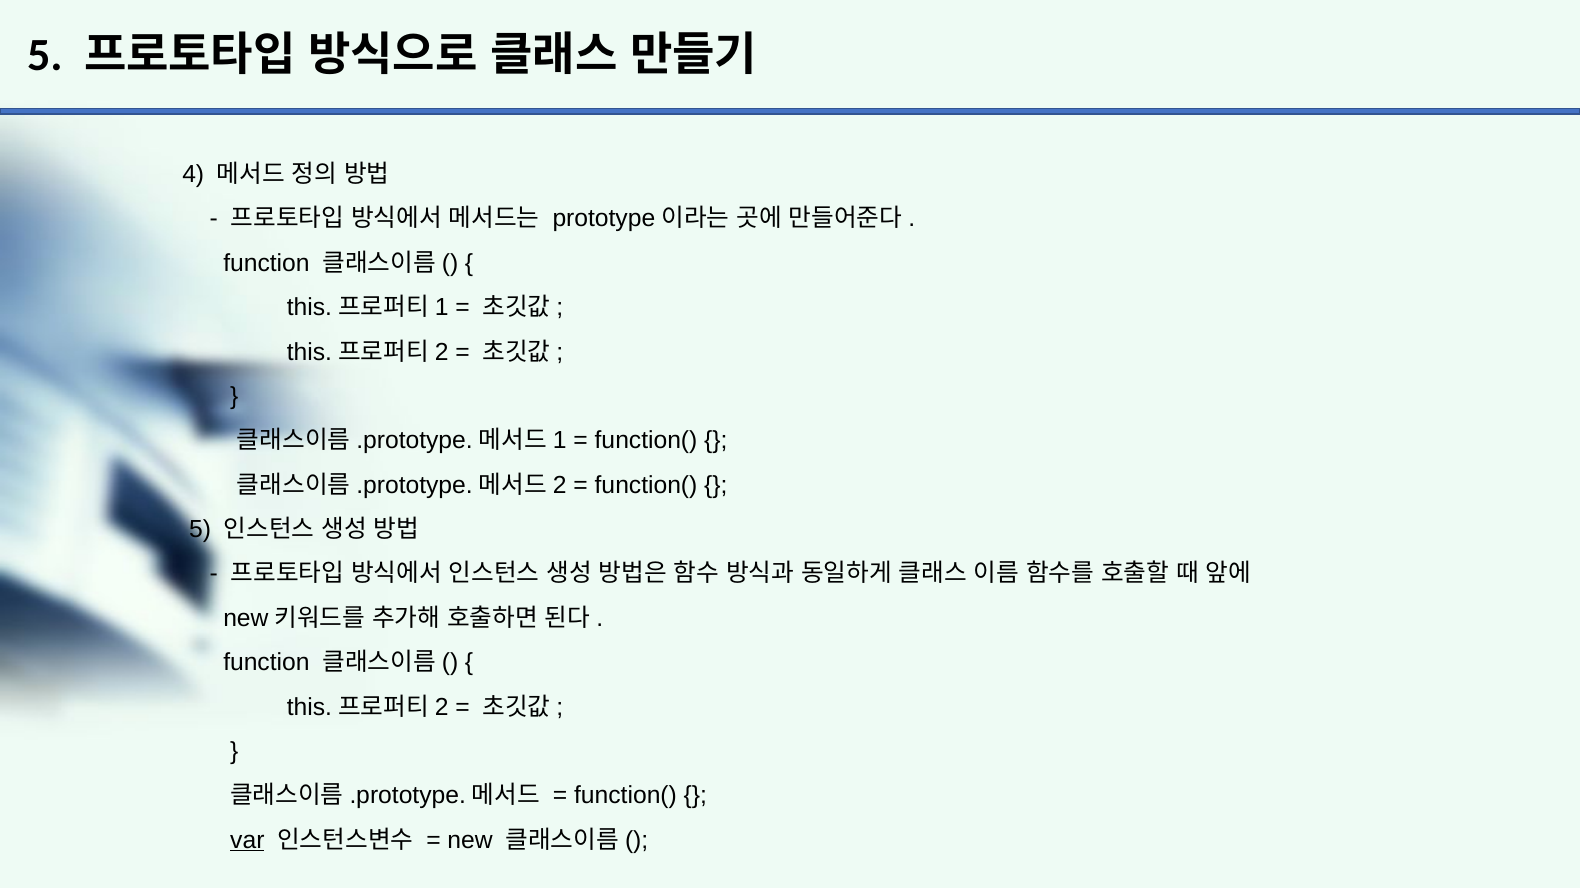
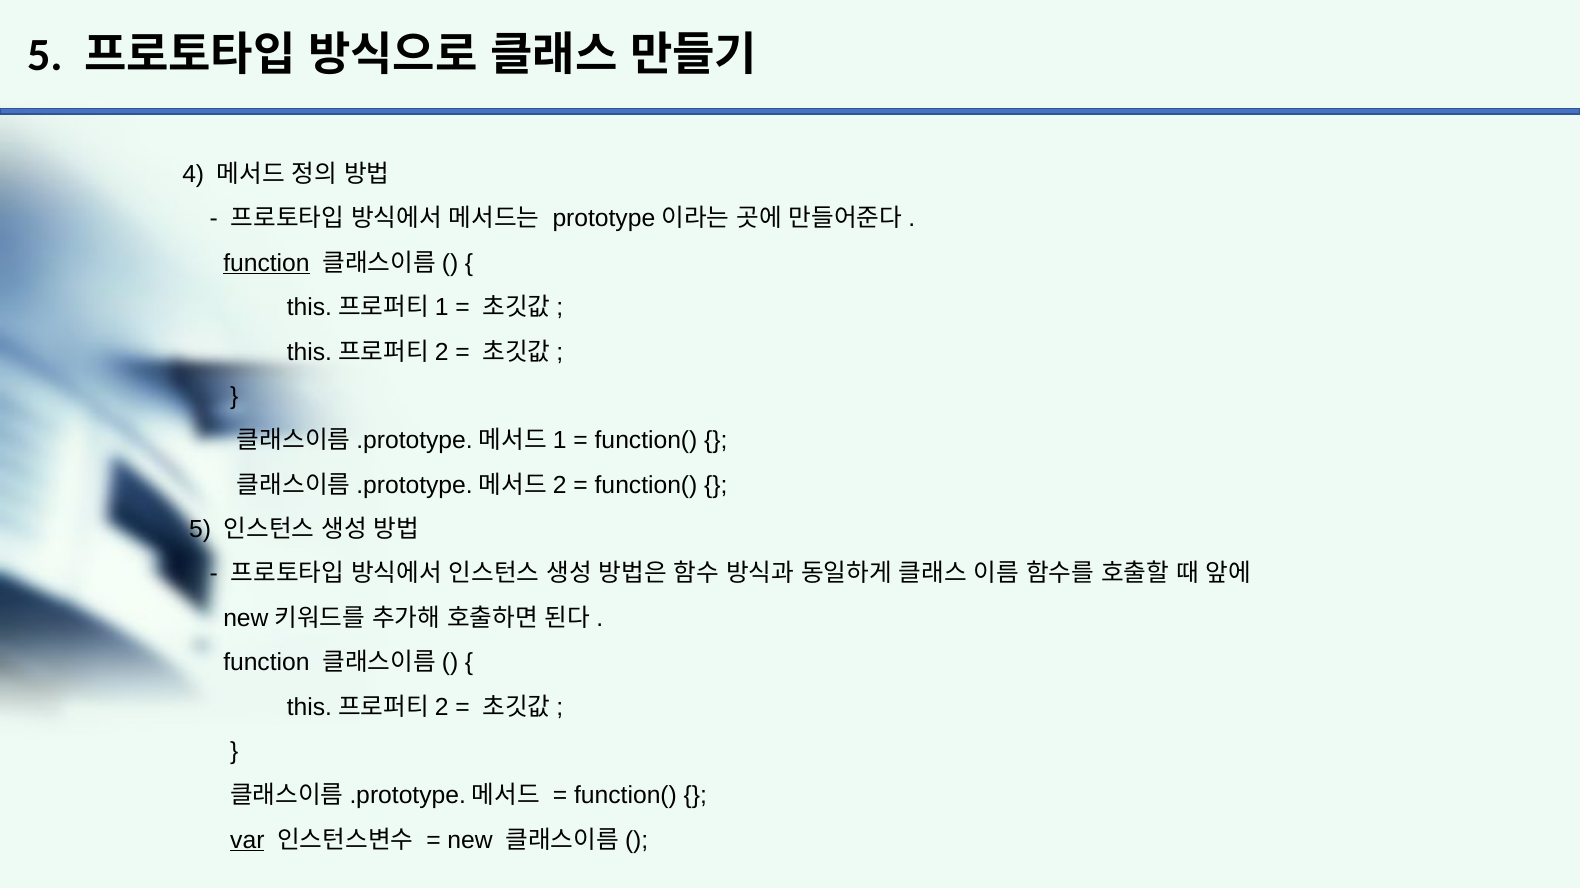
function at (266, 263) underline: none -> present
